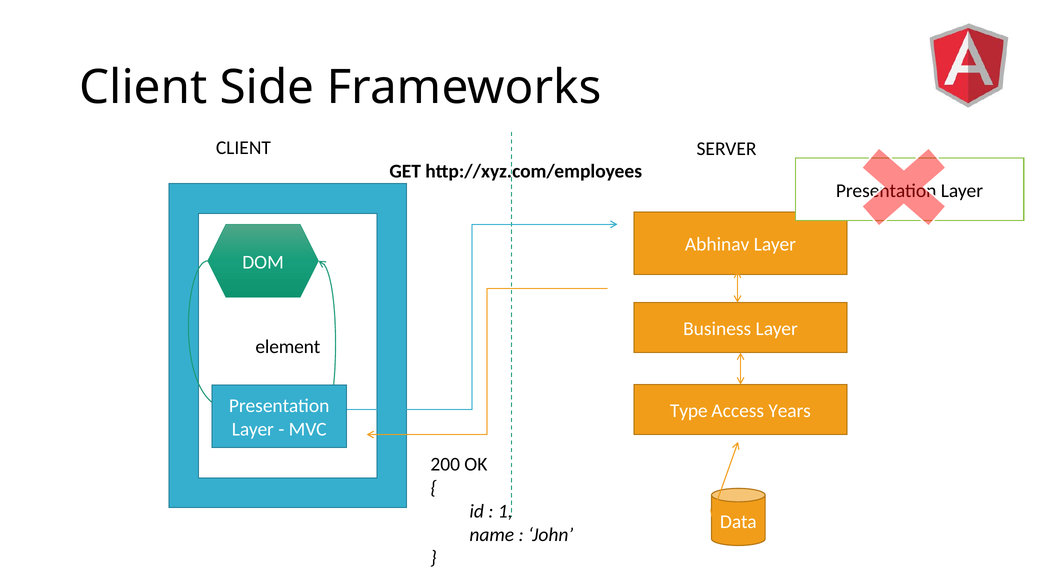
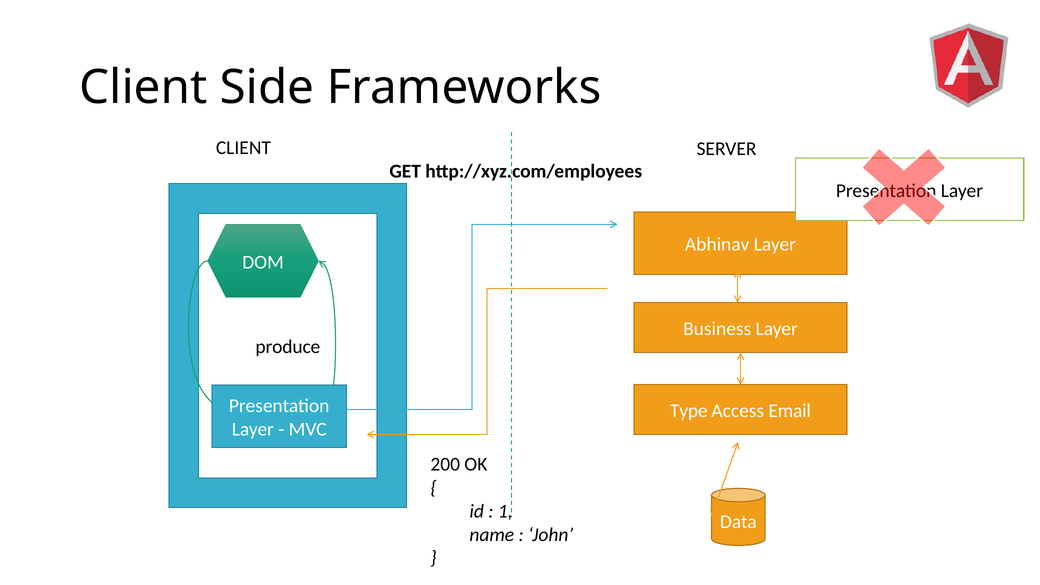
element: element -> produce
Years: Years -> Email
